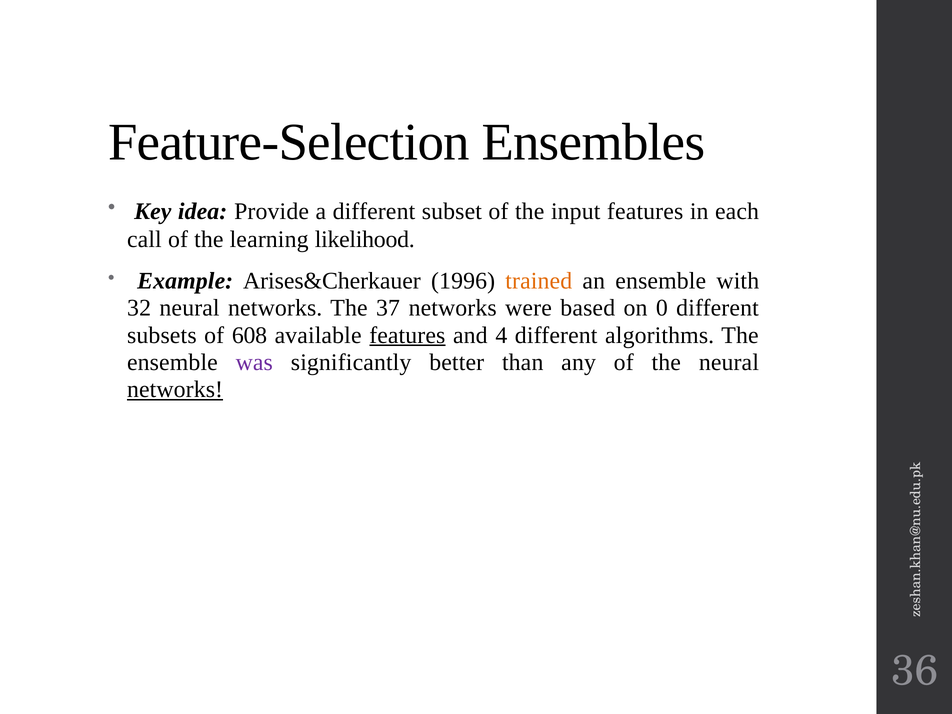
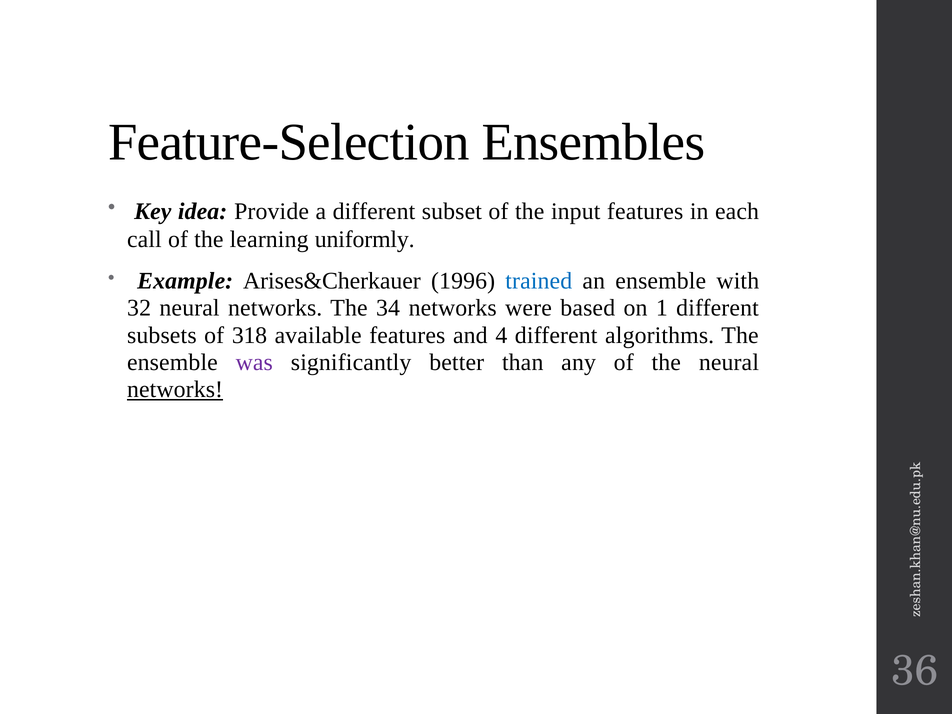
likelihood: likelihood -> uniformly
trained colour: orange -> blue
37: 37 -> 34
0: 0 -> 1
608: 608 -> 318
features at (407, 335) underline: present -> none
